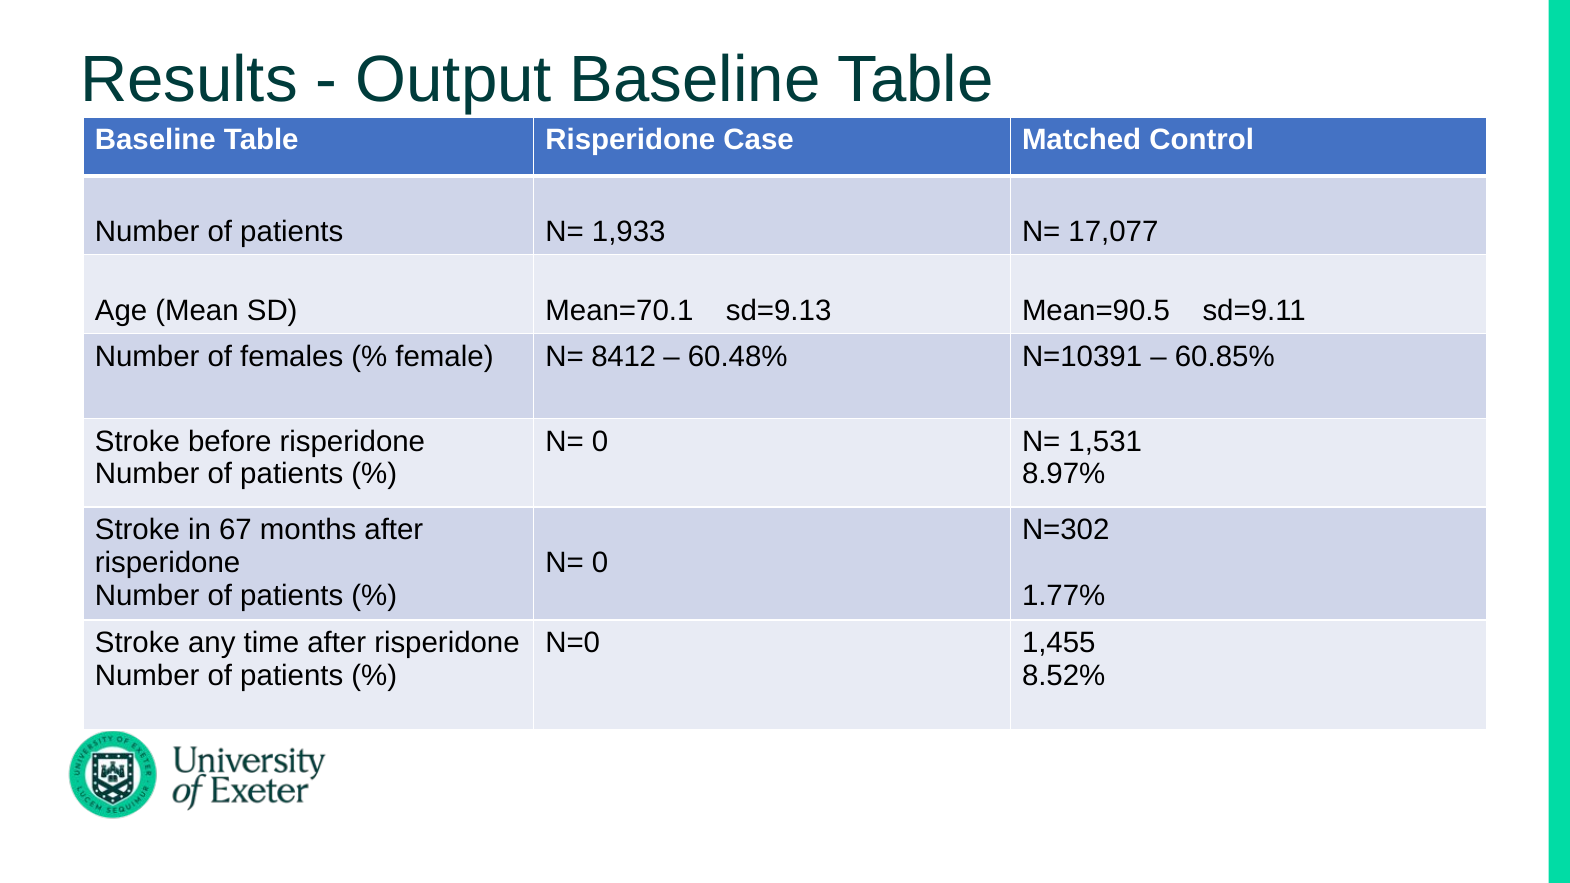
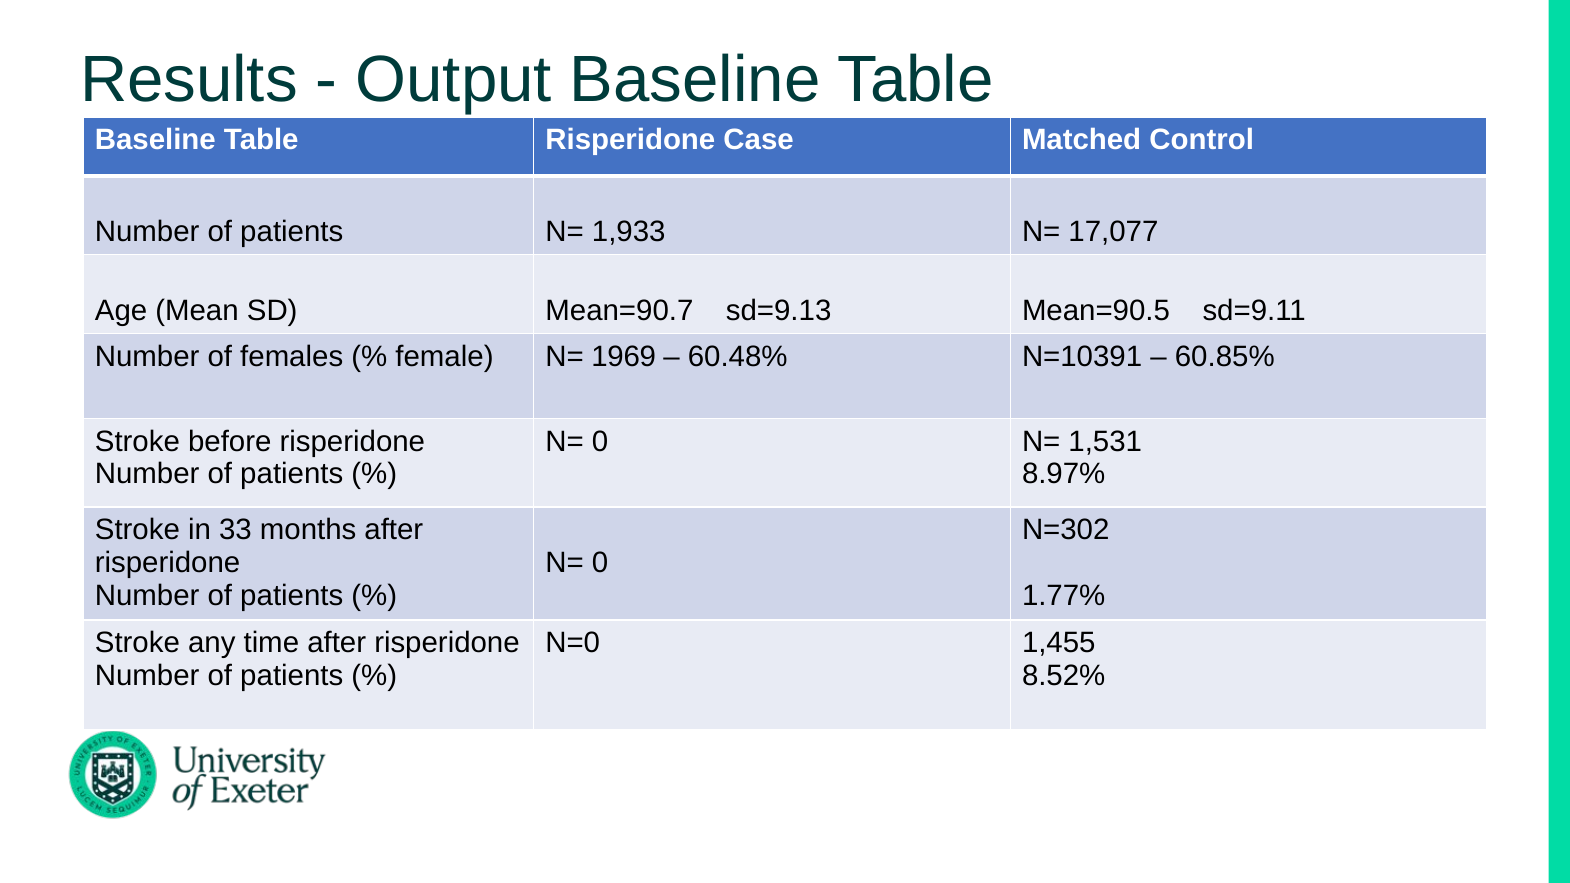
Mean=70.1: Mean=70.1 -> Mean=90.7
8412: 8412 -> 1969
67: 67 -> 33
